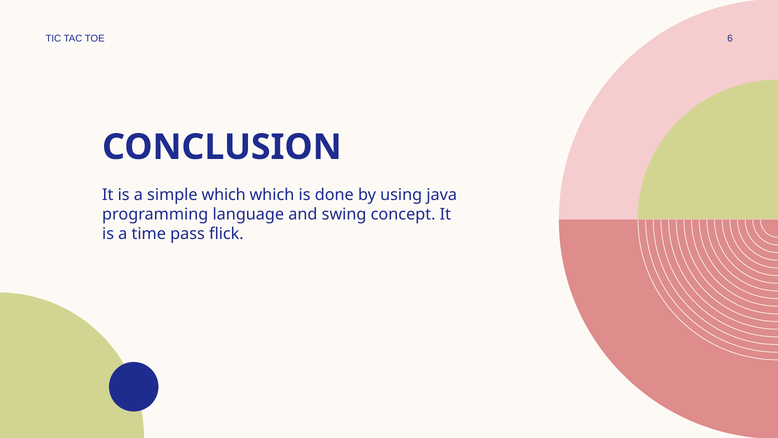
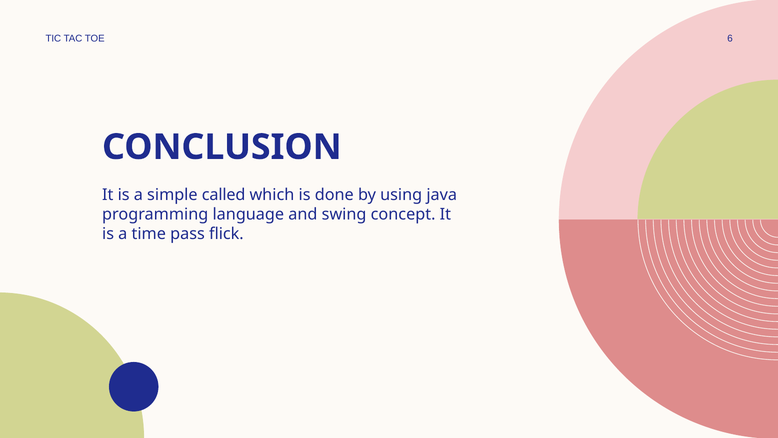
simple which: which -> called
